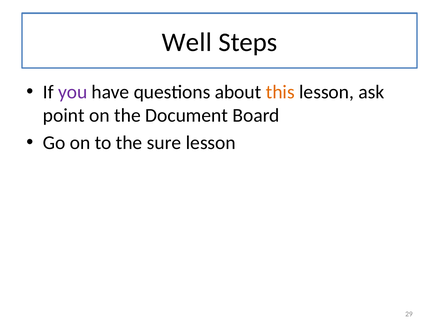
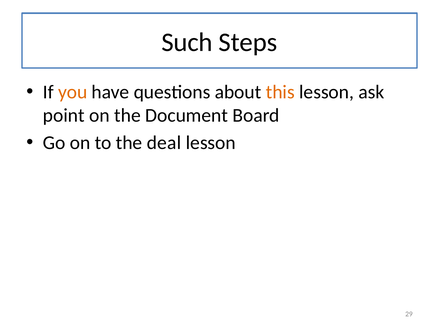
Well: Well -> Such
you colour: purple -> orange
sure: sure -> deal
